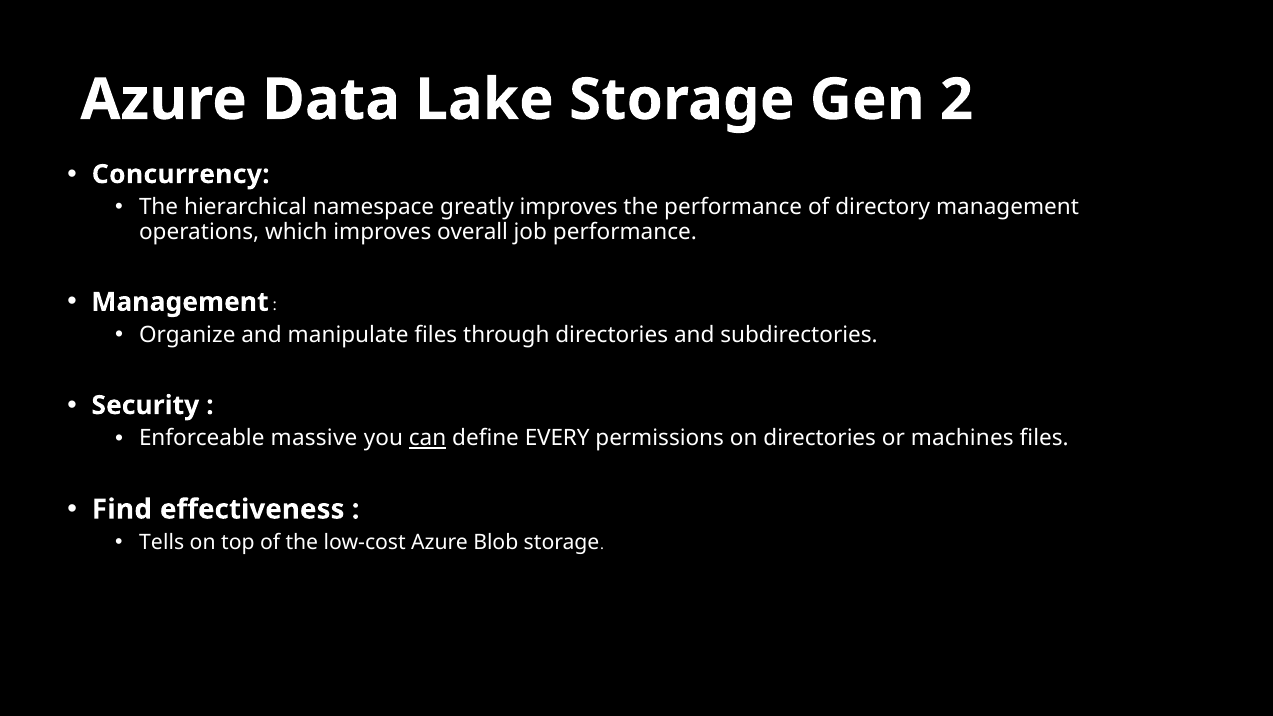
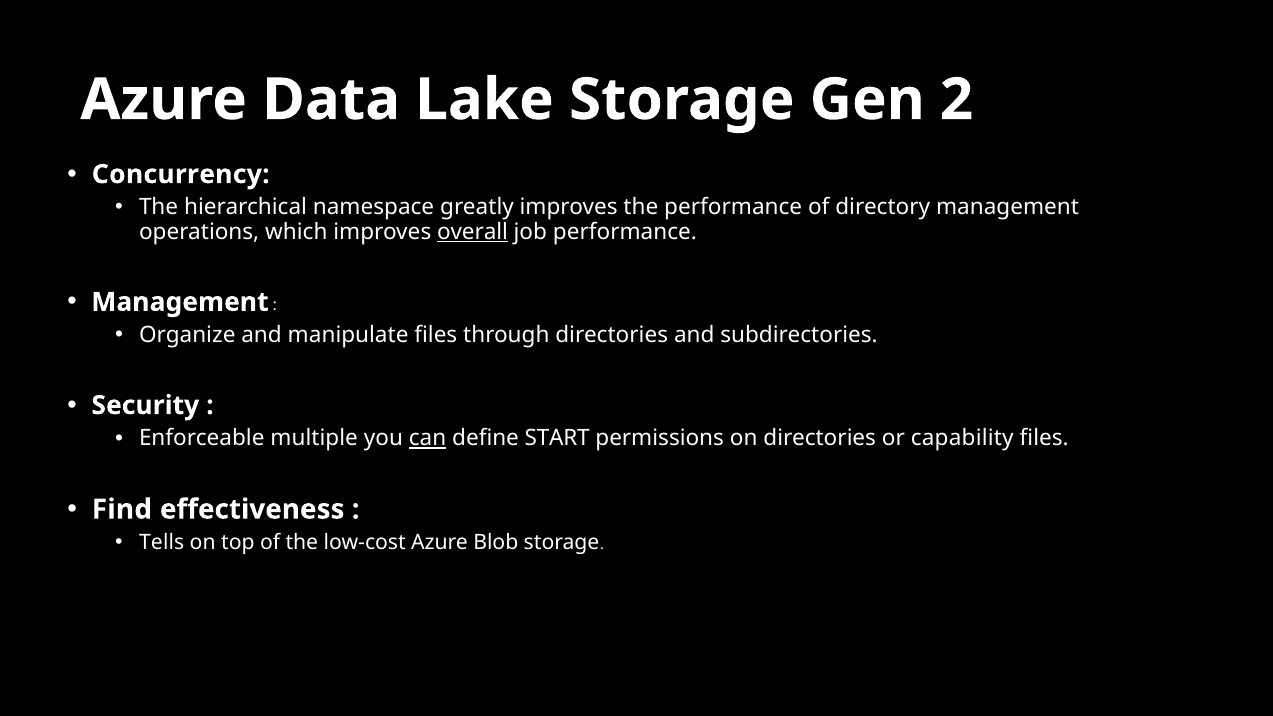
overall underline: none -> present
massive: massive -> multiple
EVERY: EVERY -> START
machines: machines -> capability
